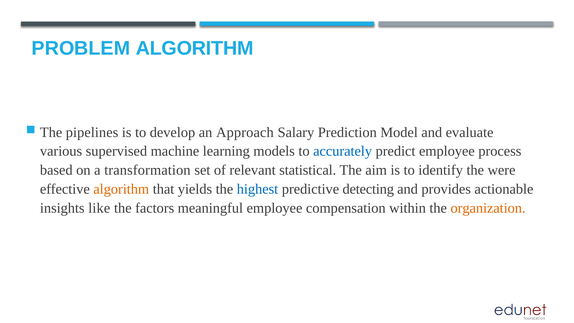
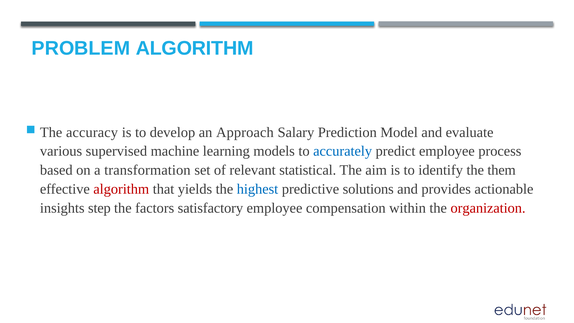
pipelines: pipelines -> accuracy
were: were -> them
algorithm at (121, 189) colour: orange -> red
detecting: detecting -> solutions
like: like -> step
meaningful: meaningful -> satisfactory
organization colour: orange -> red
